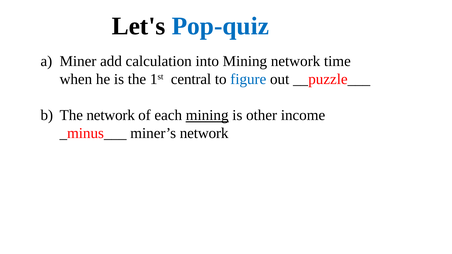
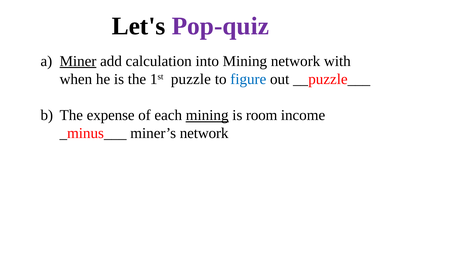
Pop-quiz colour: blue -> purple
Miner underline: none -> present
time: time -> with
central: central -> puzzle
The network: network -> expense
other: other -> room
